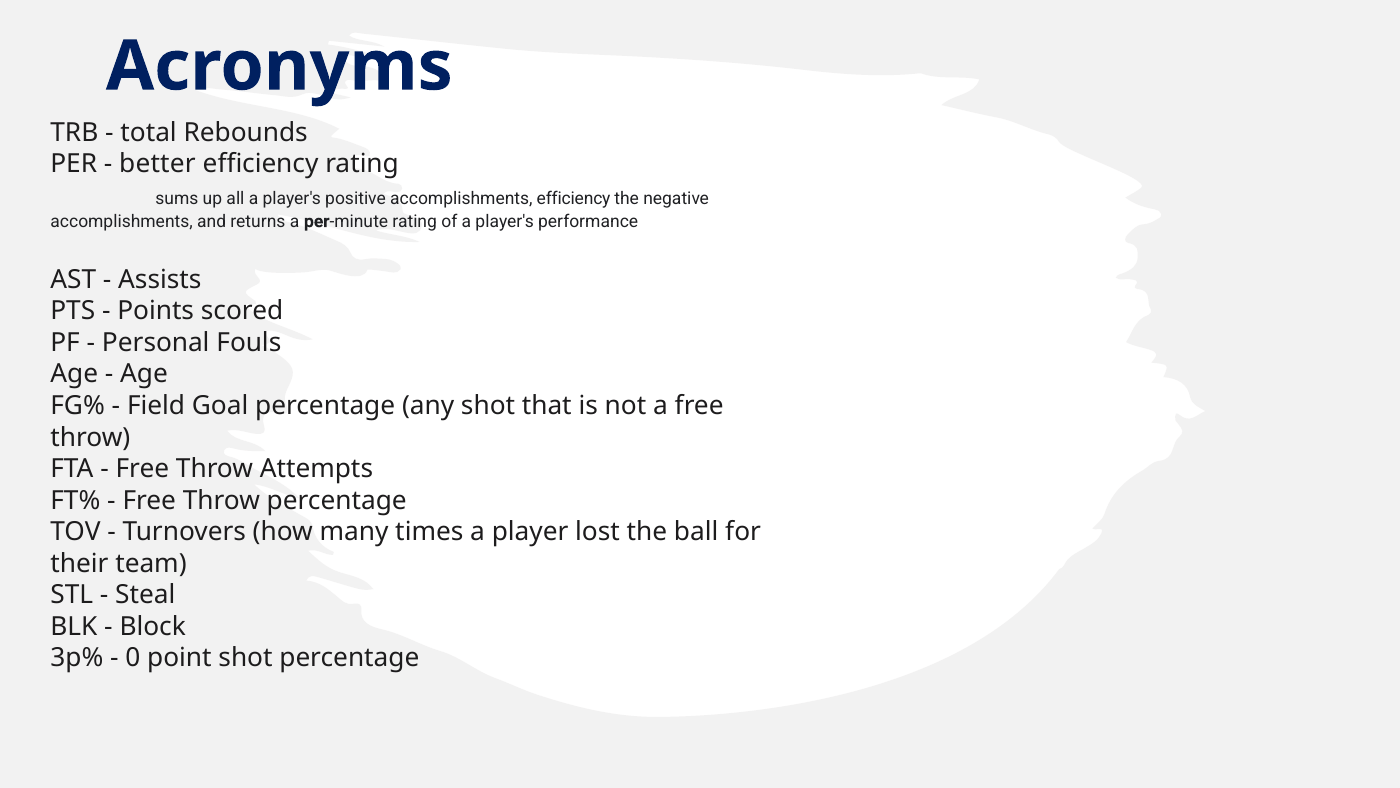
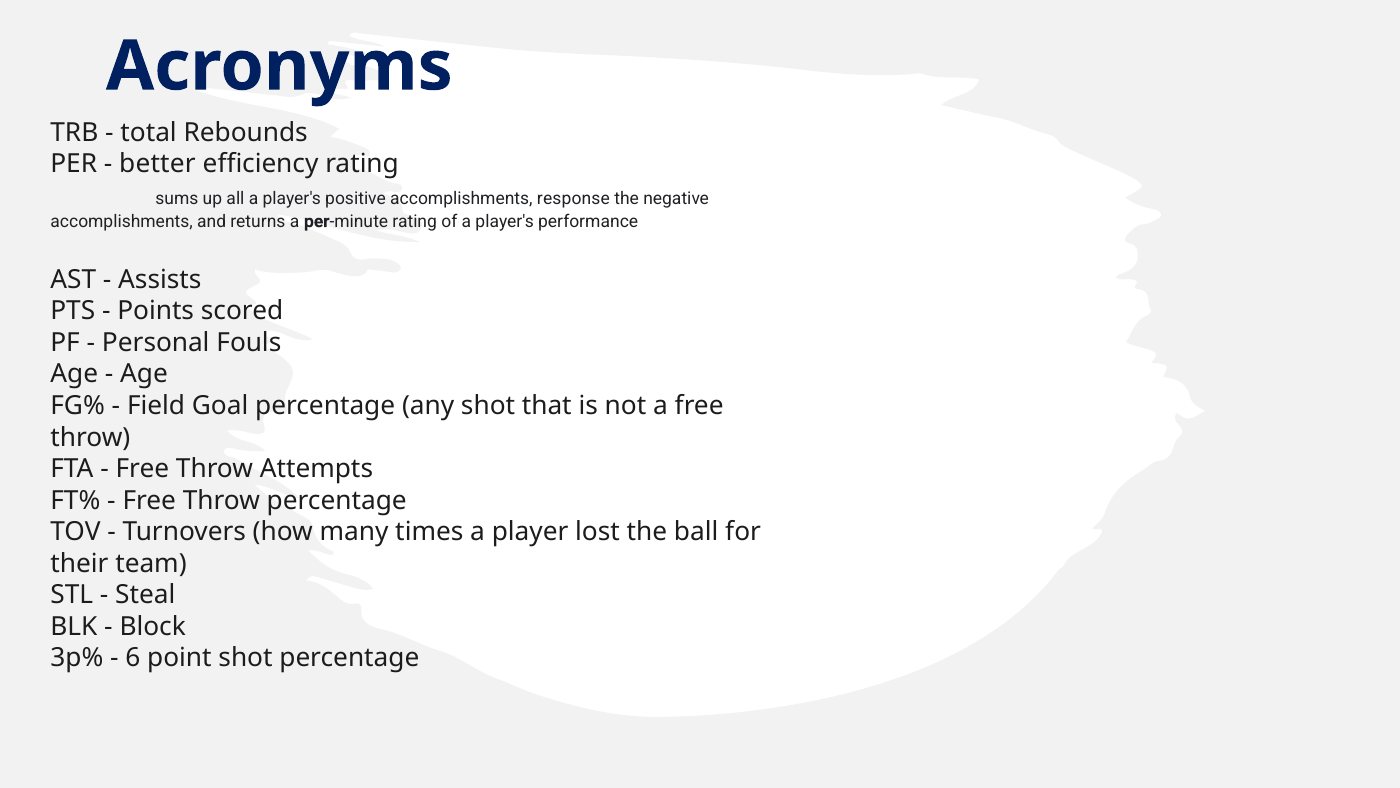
accomplishments efficiency: efficiency -> response
0: 0 -> 6
